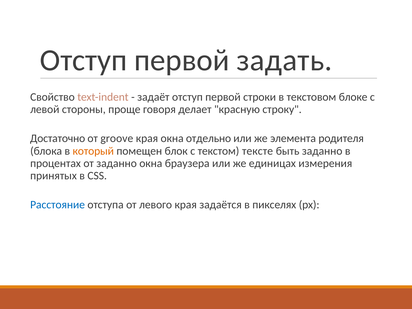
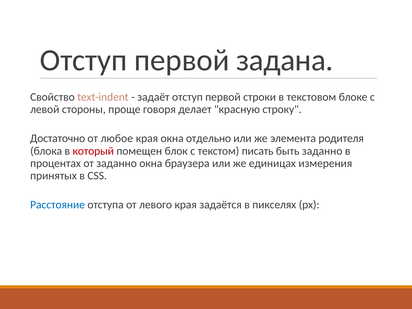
задать: задать -> задана
groove: groove -> любое
который colour: orange -> red
тексте: тексте -> писать
